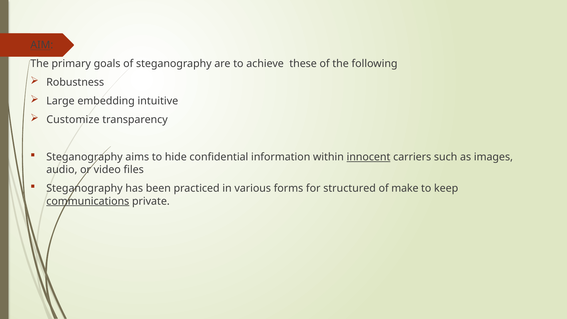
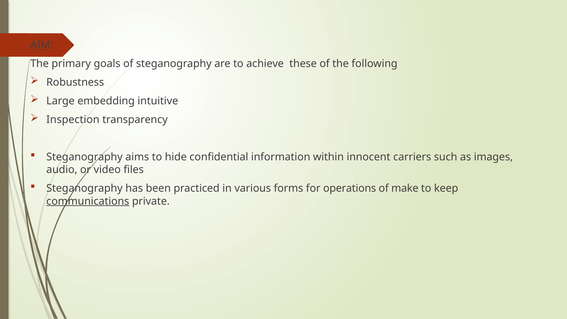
Customize: Customize -> Inspection
innocent underline: present -> none
structured: structured -> operations
